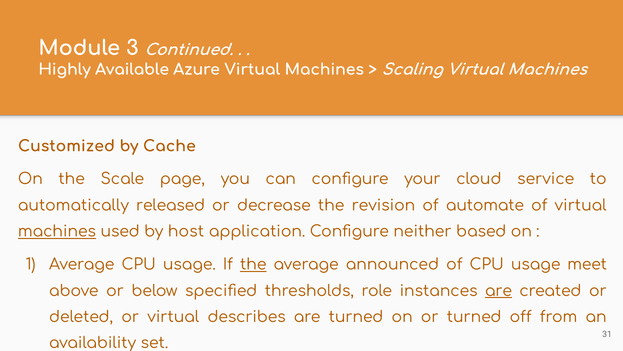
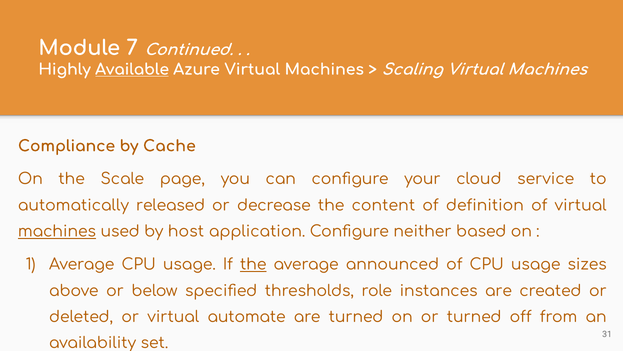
3: 3 -> 7
Available underline: none -> present
Customized: Customized -> Compliance
revision: revision -> content
automate: automate -> definition
meet: meet -> sizes
are at (499, 290) underline: present -> none
describes: describes -> automate
